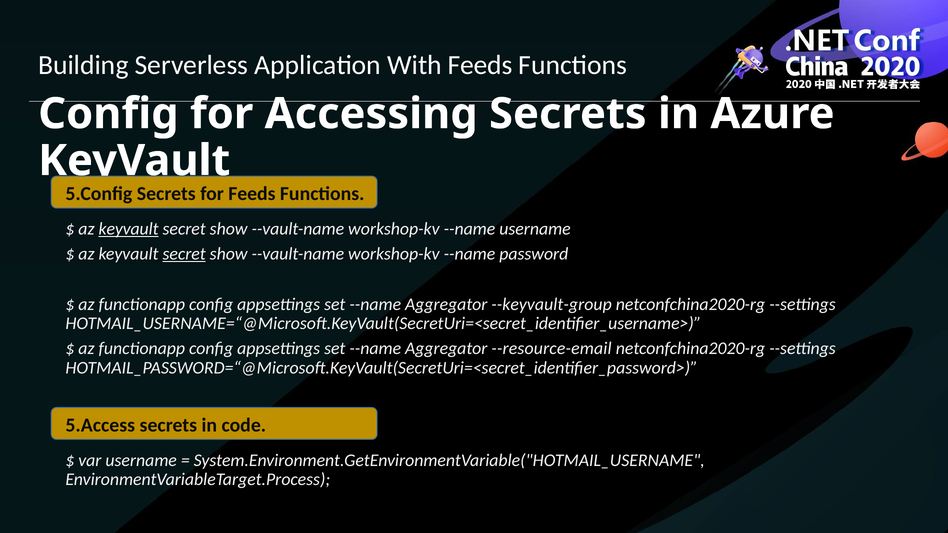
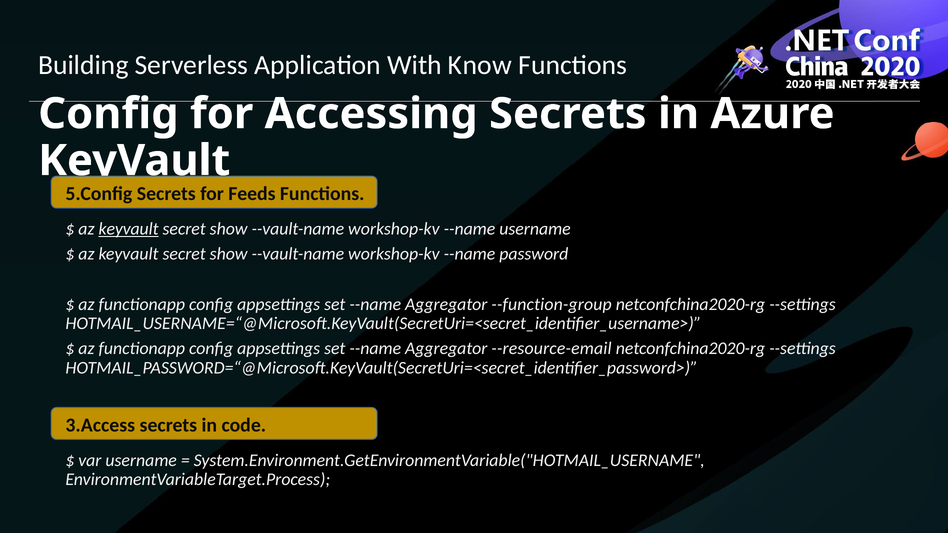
With Feeds: Feeds -> Know
secret at (184, 254) underline: present -> none
--keyvault-group: --keyvault-group -> --function-group
5.Access: 5.Access -> 3.Access
